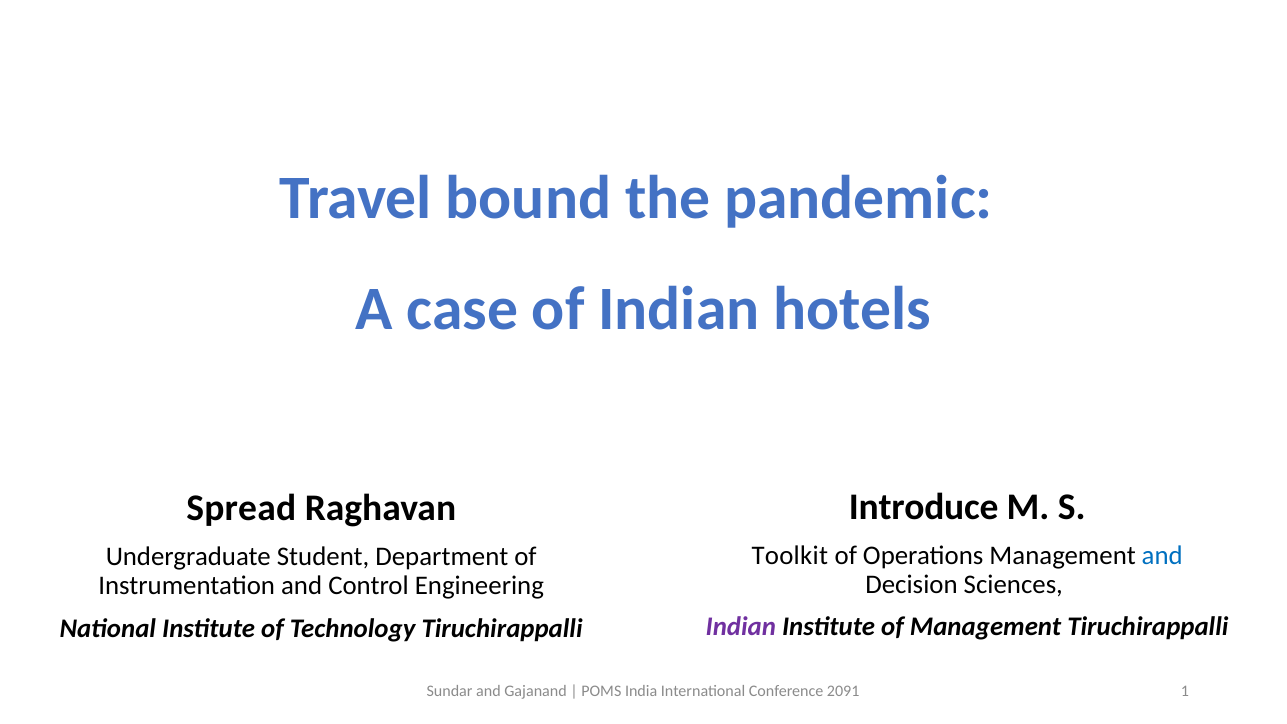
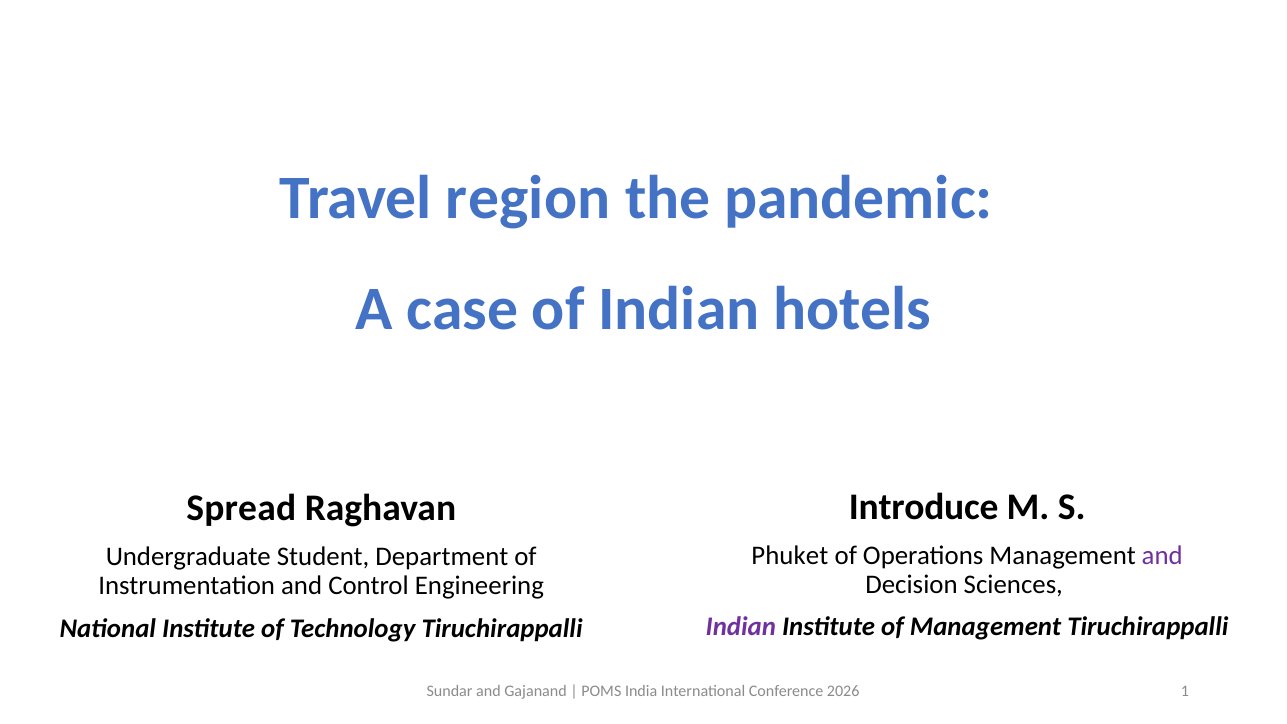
bound: bound -> region
Toolkit: Toolkit -> Phuket
and at (1162, 556) colour: blue -> purple
2091: 2091 -> 2026
